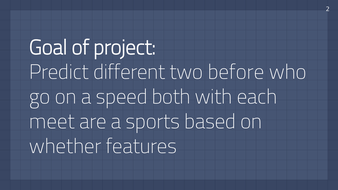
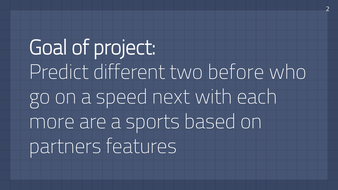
both: both -> next
meet: meet -> more
whether: whether -> partners
